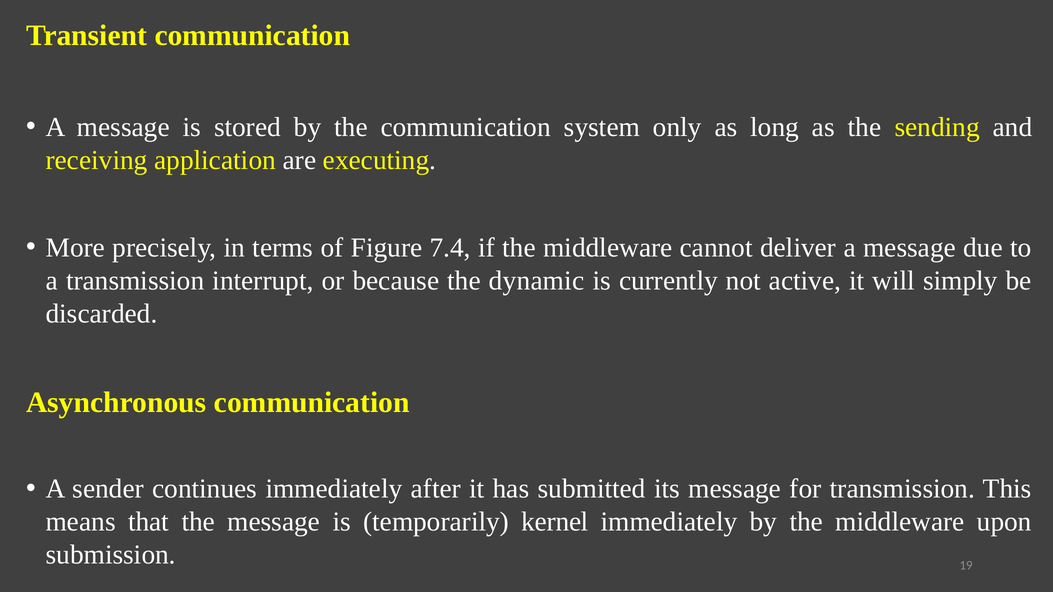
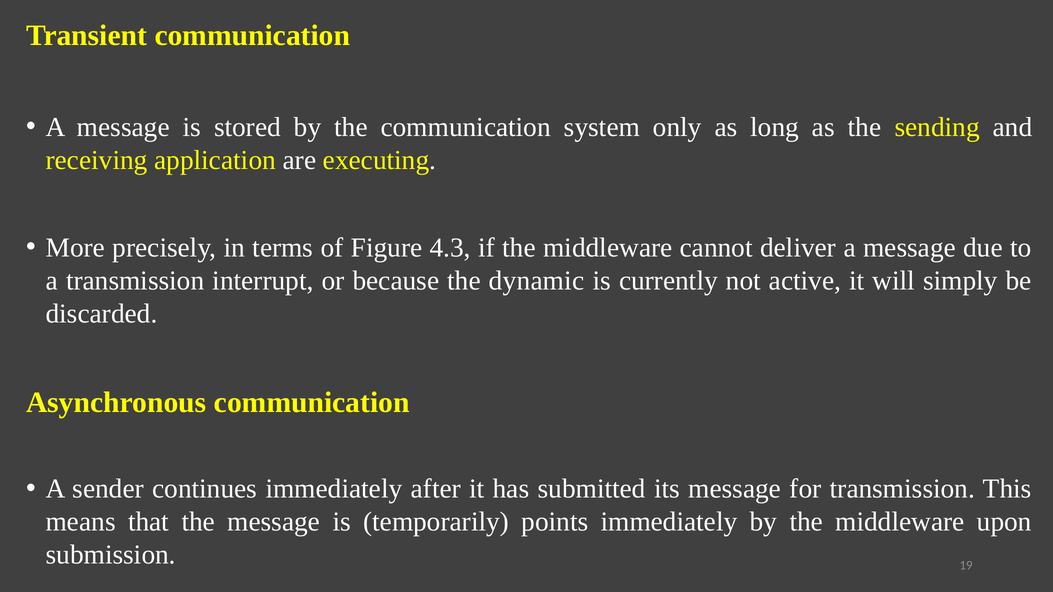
7.4: 7.4 -> 4.3
kernel: kernel -> points
